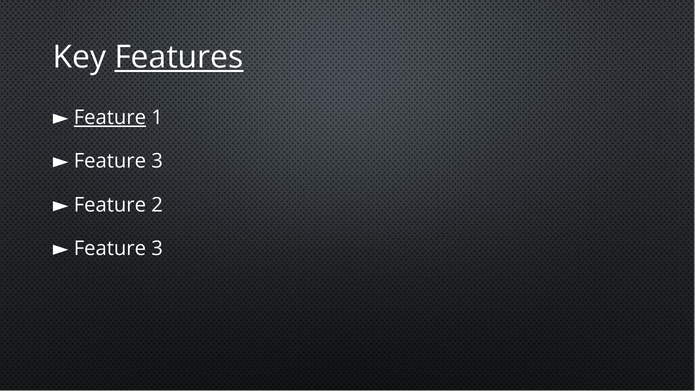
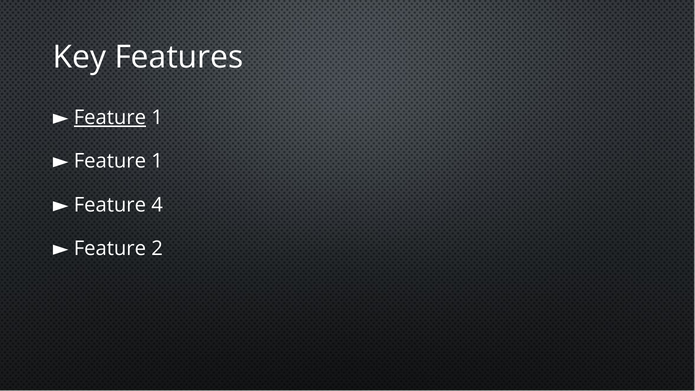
Features underline: present -> none
3 at (157, 161): 3 -> 1
2: 2 -> 4
3 at (157, 249): 3 -> 2
